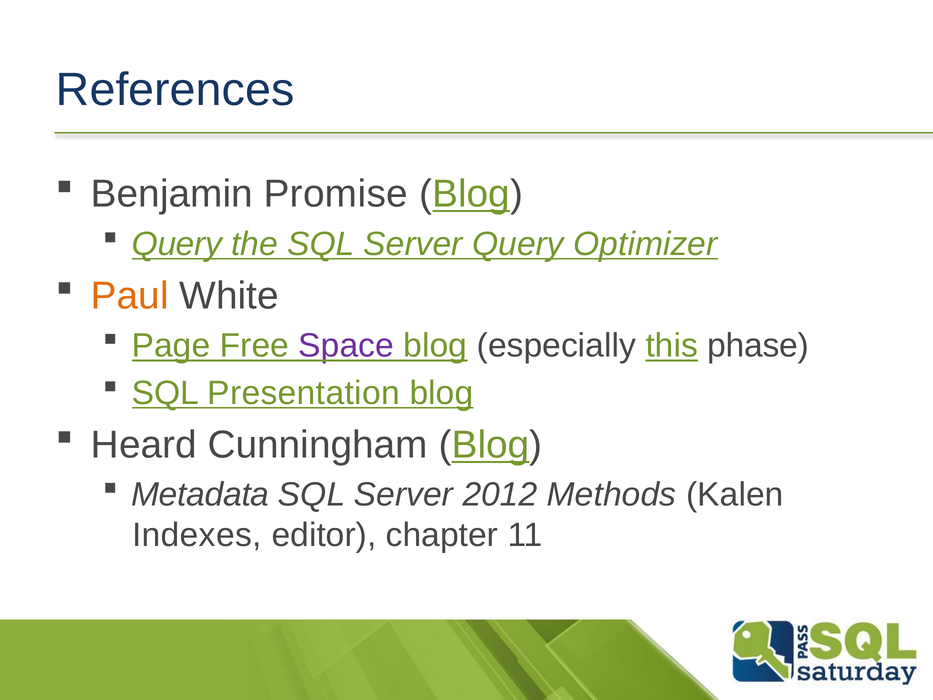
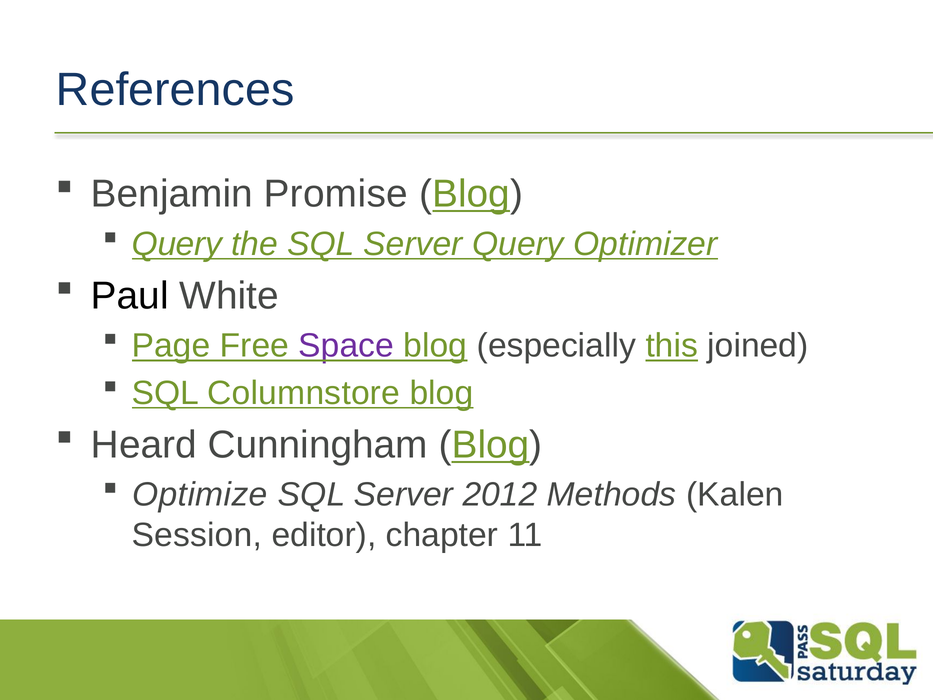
Paul colour: orange -> black
phase: phase -> joined
Presentation: Presentation -> Columnstore
Metadata: Metadata -> Optimize
Indexes: Indexes -> Session
